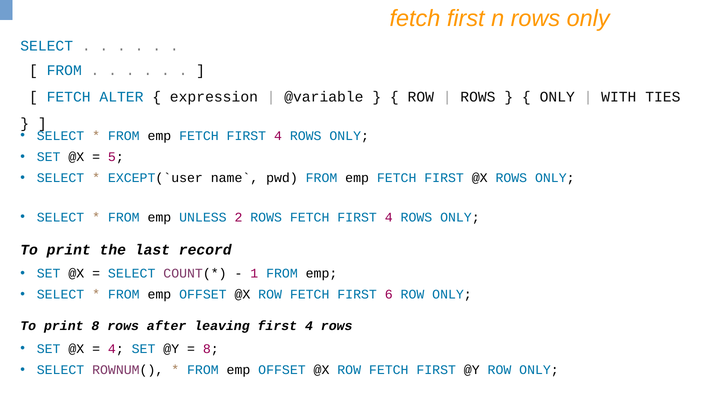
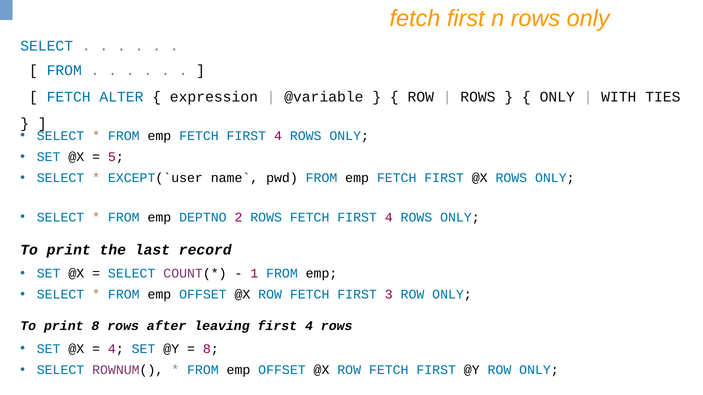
UNLESS: UNLESS -> DEPTNO
6: 6 -> 3
